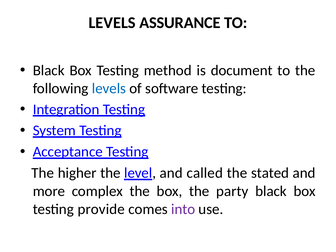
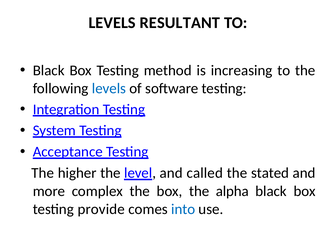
ASSURANCE: ASSURANCE -> RESULTANT
document: document -> increasing
party: party -> alpha
into colour: purple -> blue
